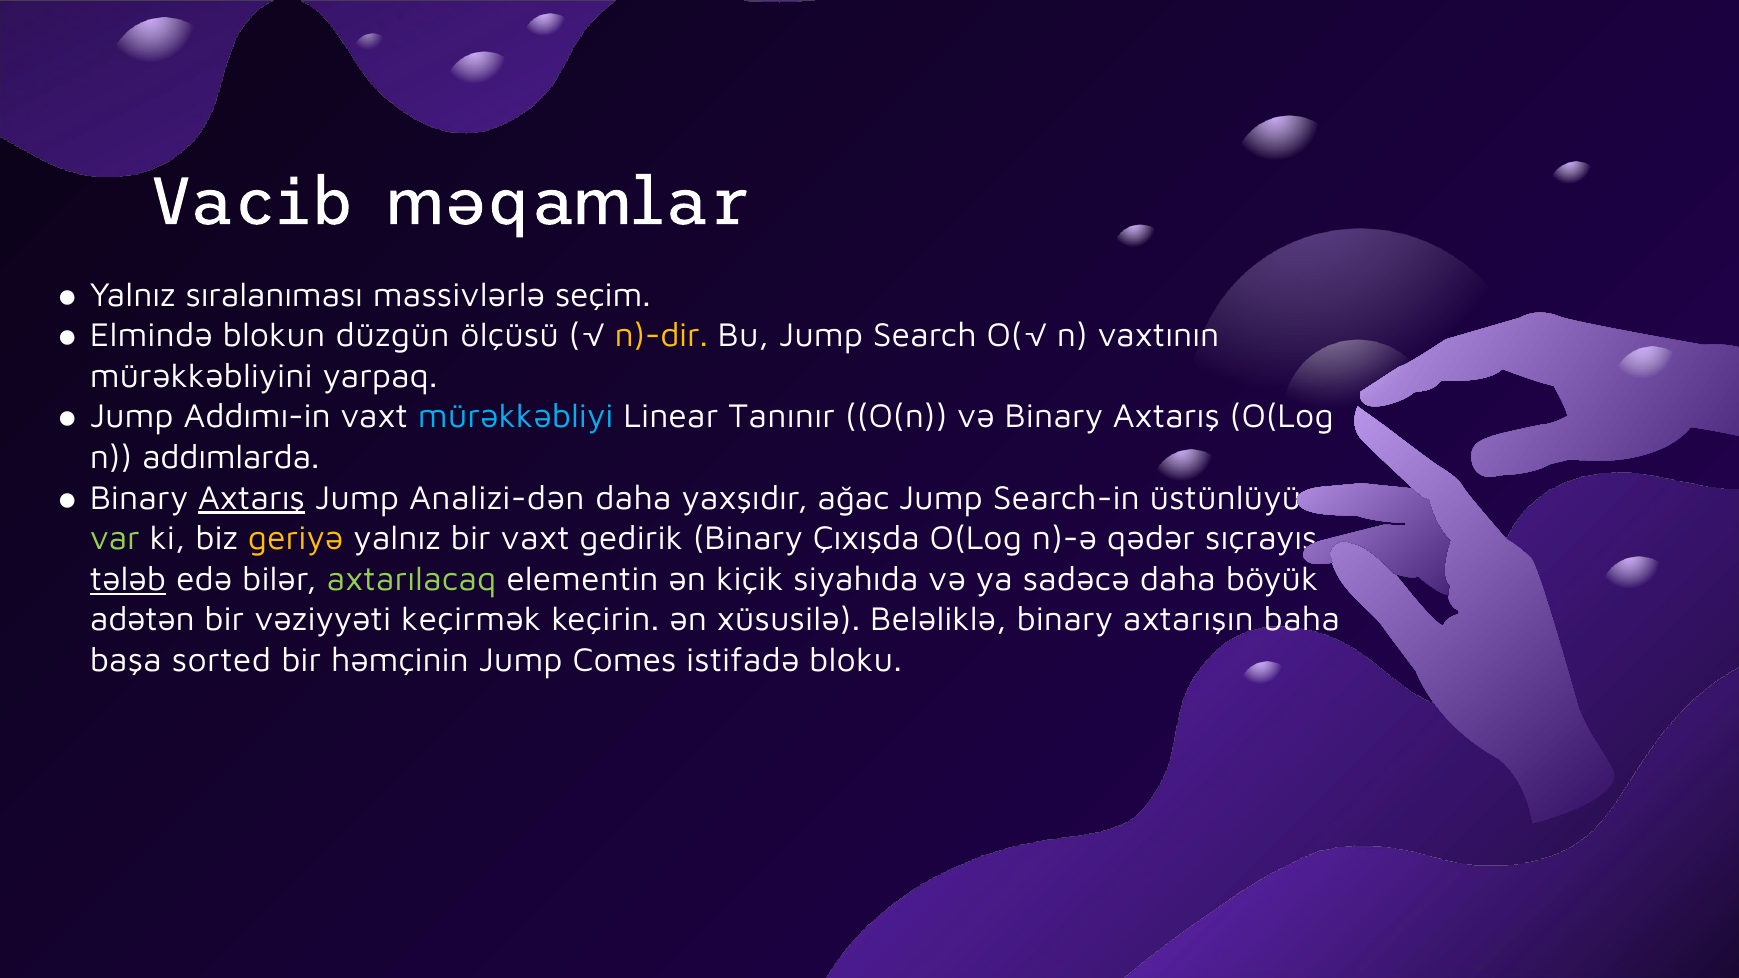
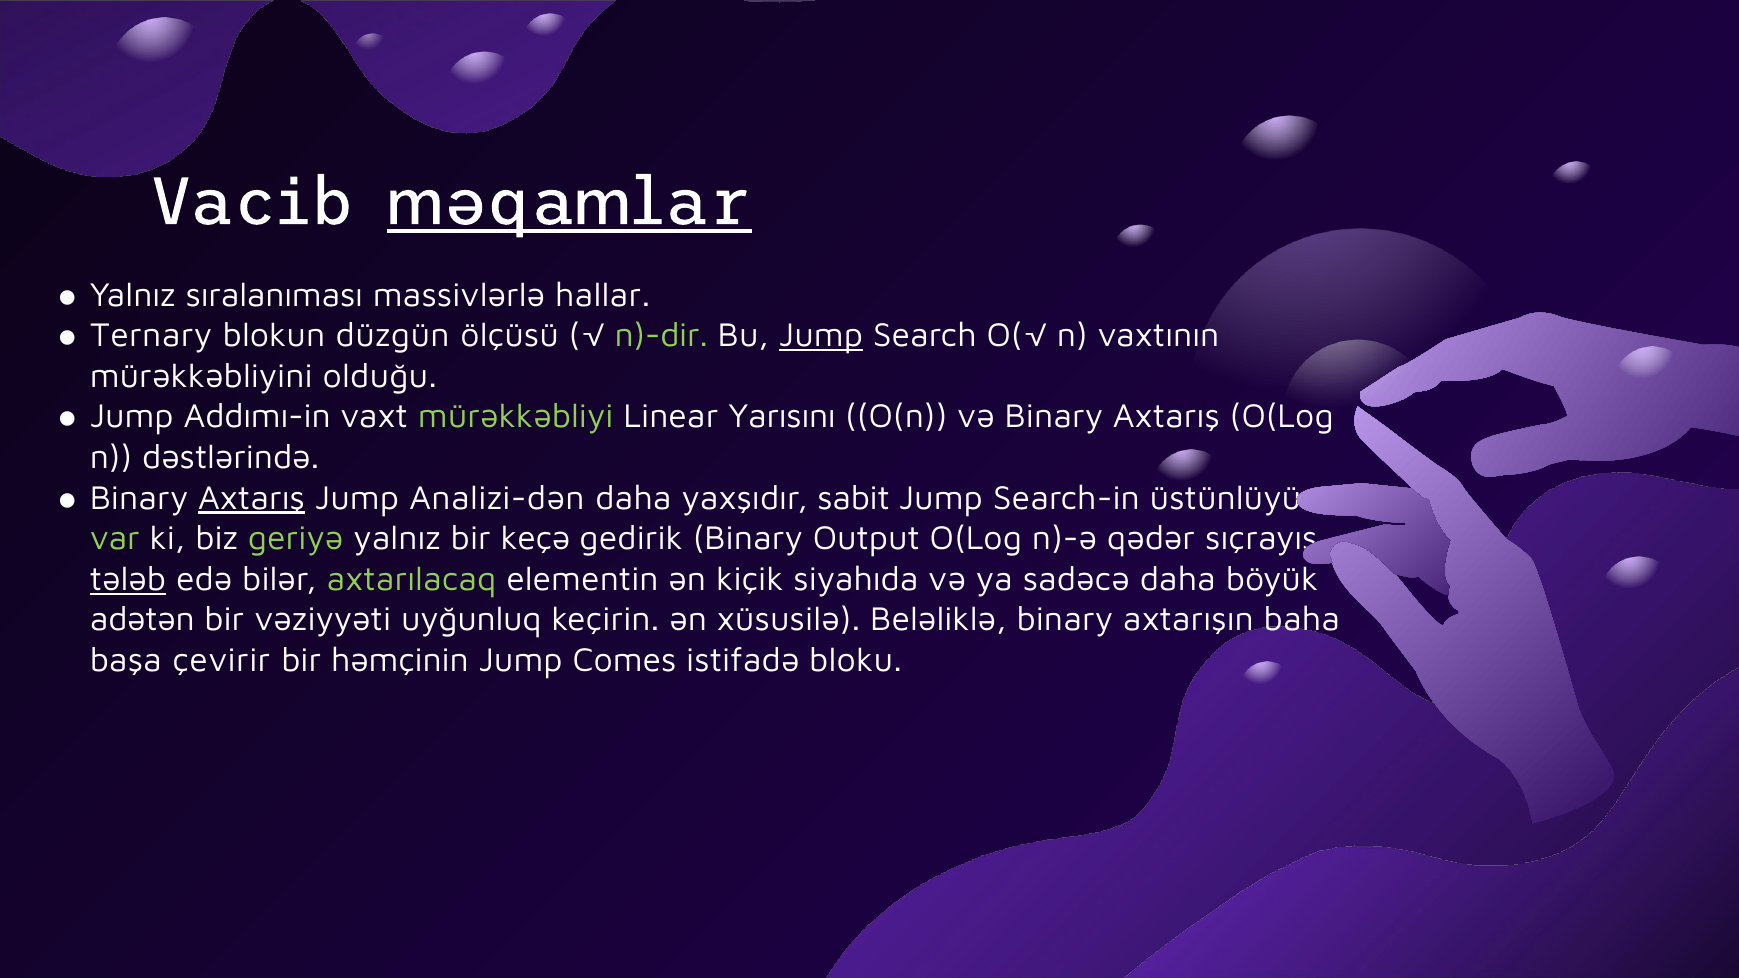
məqamlar underline: none -> present
seçim: seçim -> hallar
Elmində: Elmində -> Ternary
n)-dir colour: yellow -> light green
Jump at (821, 336) underline: none -> present
yarpaq: yarpaq -> olduğu
mürəkkəbliyi colour: light blue -> light green
Tanınır: Tanınır -> Yarısını
addımlarda: addımlarda -> dəstlərində
ağac: ağac -> sabit
geriyə colour: yellow -> light green
bir vaxt: vaxt -> keçə
Çıxışda: Çıxışda -> Output
keçirmək: keçirmək -> uyğunluq
sorted: sorted -> çevirir
